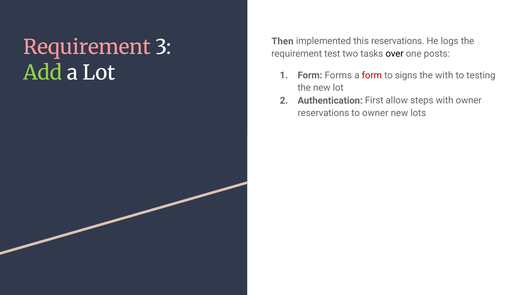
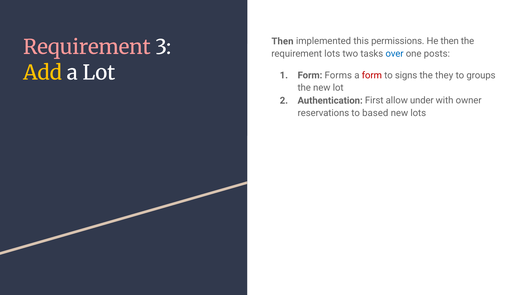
this reservations: reservations -> permissions
He logs: logs -> then
requirement test: test -> lots
over colour: black -> blue
Add colour: light green -> yellow
the with: with -> they
testing: testing -> groups
steps: steps -> under
to owner: owner -> based
